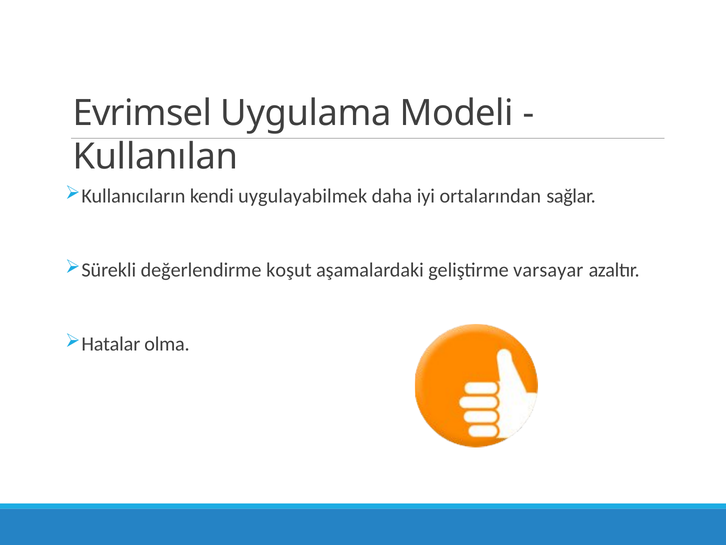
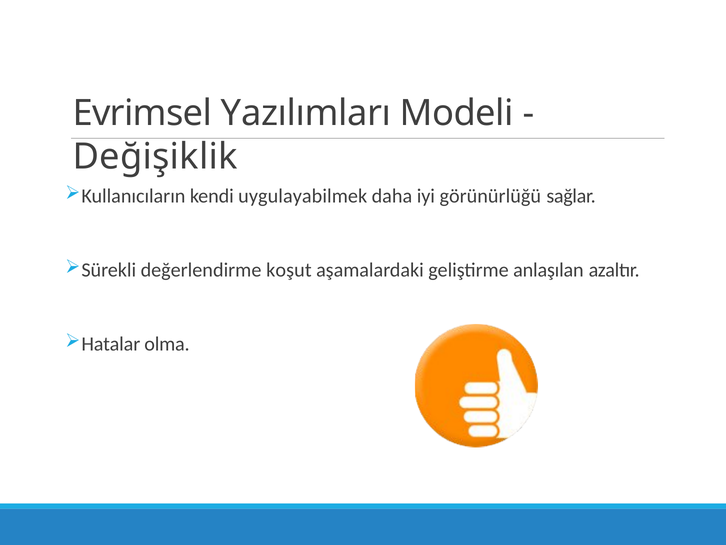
Uygulama: Uygulama -> Yazılımları
Kullanılan: Kullanılan -> Değişiklik
ortalarından: ortalarından -> görünürlüğü
varsayar: varsayar -> anlaşılan
